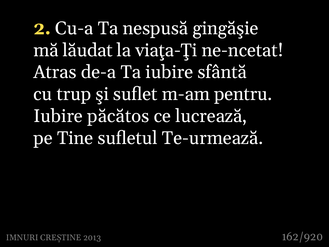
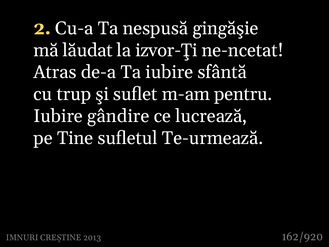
viaţa-Ţi: viaţa-Ţi -> izvor-Ţi
păcătos: păcătos -> gândire
